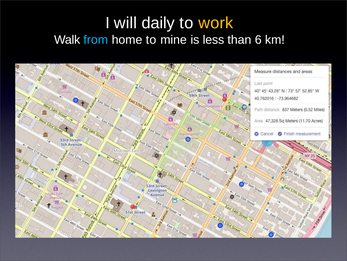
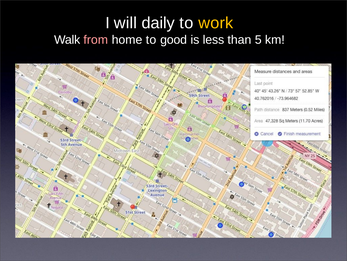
from colour: light blue -> pink
mine: mine -> good
6: 6 -> 5
